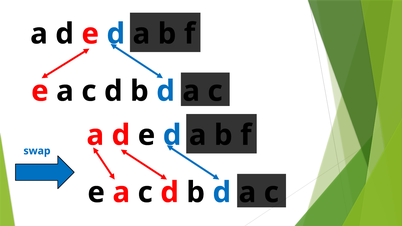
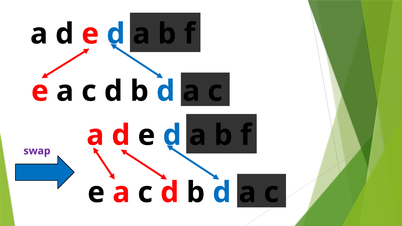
swap colour: blue -> purple
